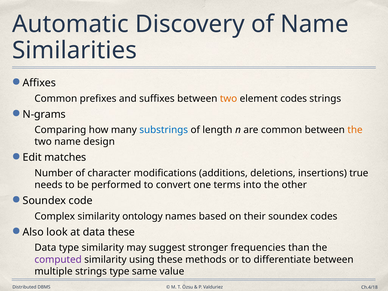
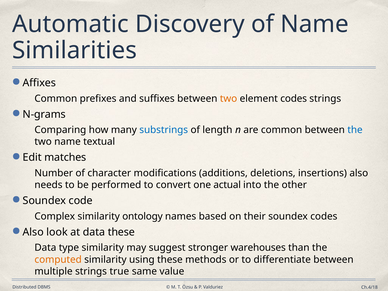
the at (355, 130) colour: orange -> blue
design: design -> textual
insertions true: true -> also
terms: terms -> actual
frequencies: frequencies -> warehouses
computed colour: purple -> orange
strings type: type -> true
